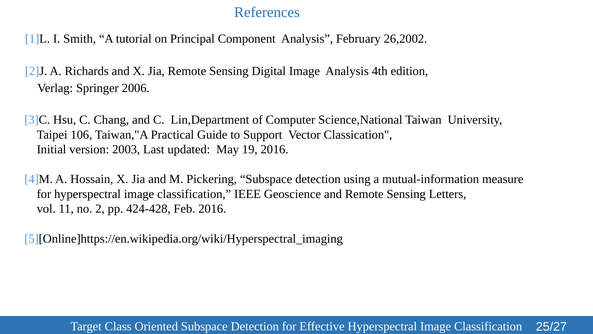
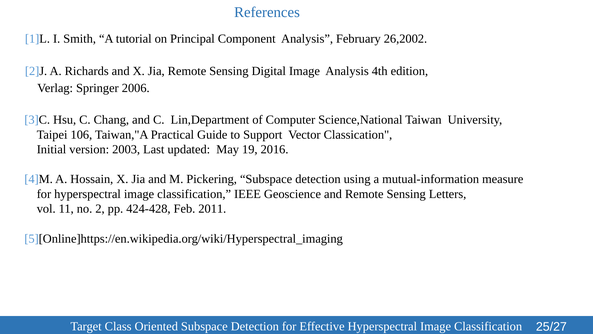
Feb 2016: 2016 -> 2011
